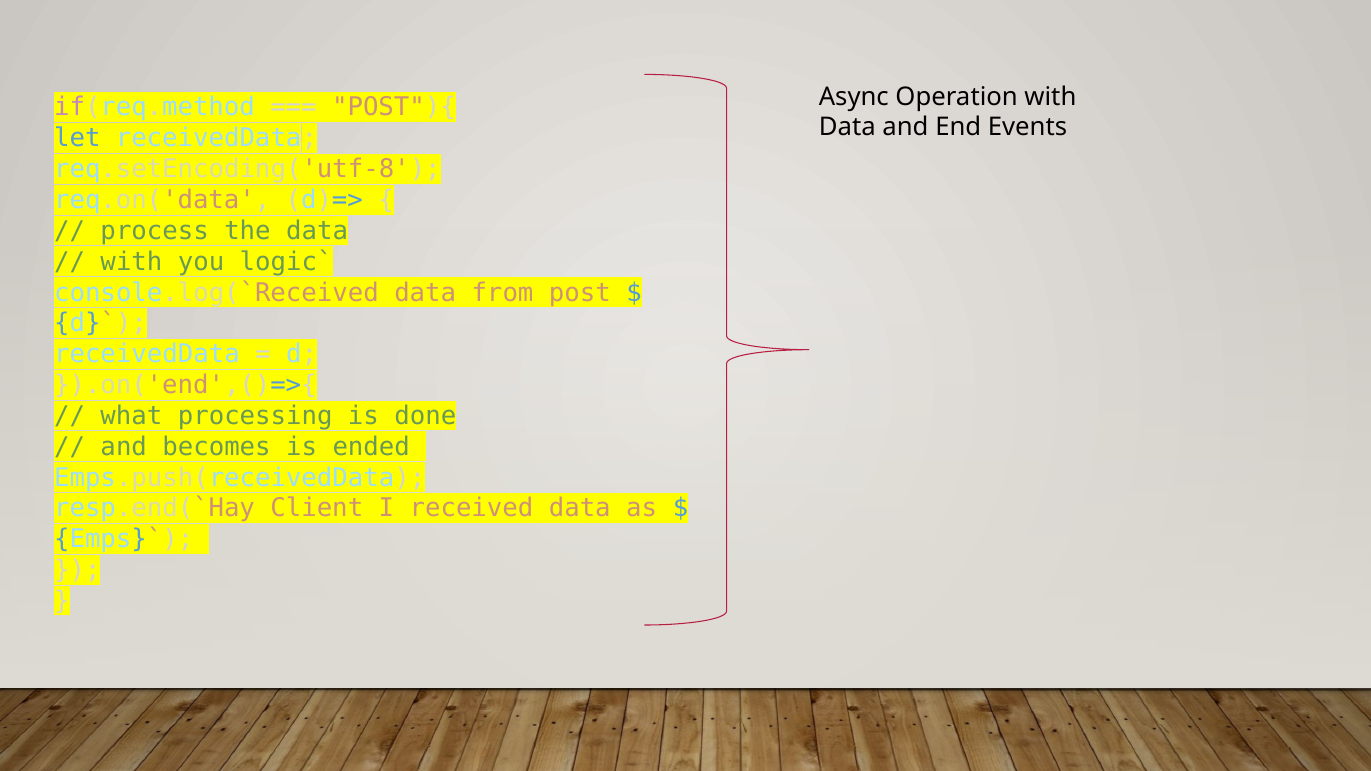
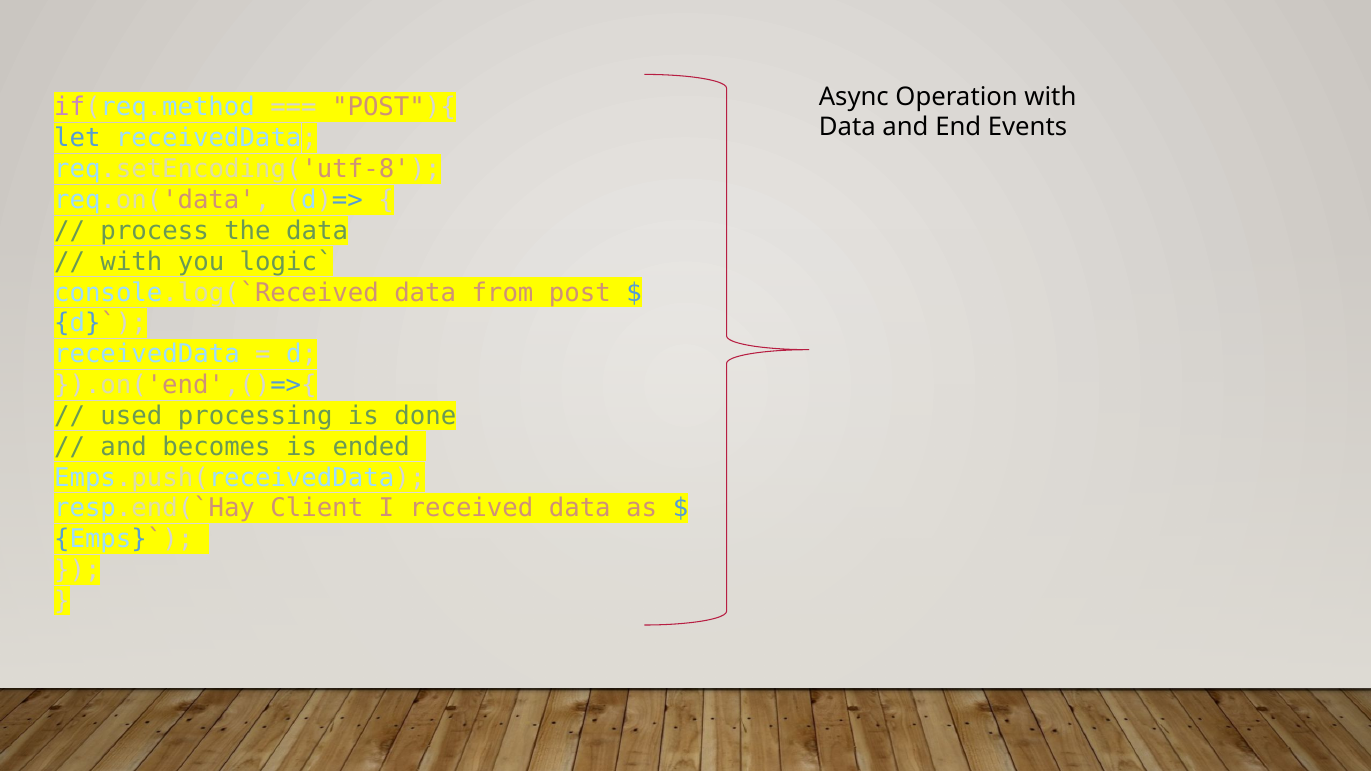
what: what -> used
